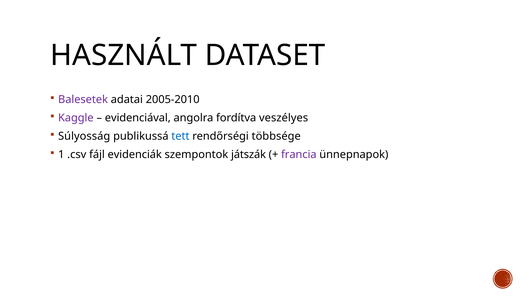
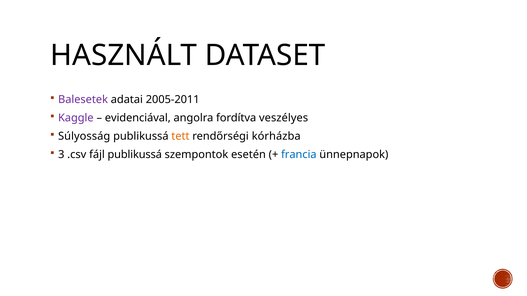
2005-2010: 2005-2010 -> 2005-2011
tett colour: blue -> orange
többsége: többsége -> kórházba
1: 1 -> 3
fájl evidenciák: evidenciák -> publikussá
játszák: játszák -> esetén
francia colour: purple -> blue
